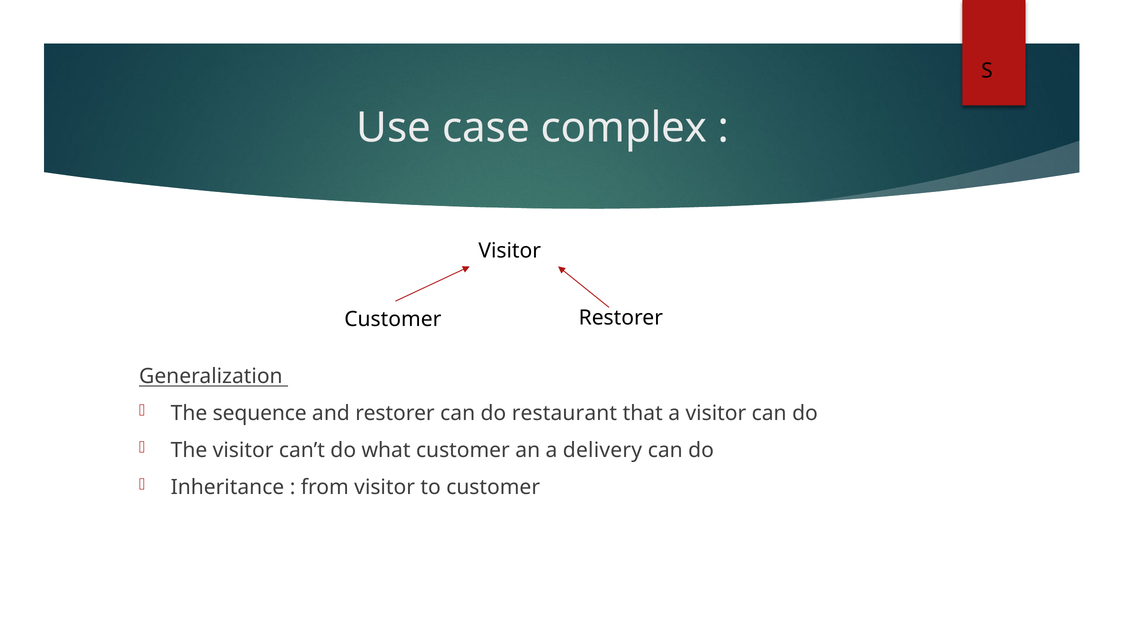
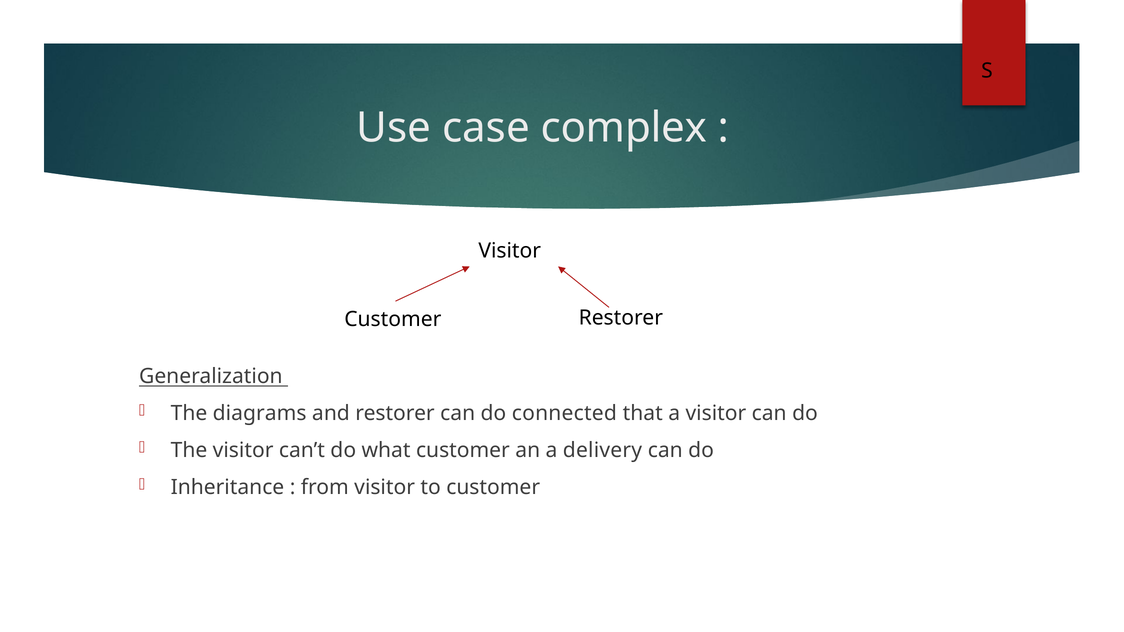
sequence: sequence -> diagrams
restaurant: restaurant -> connected
